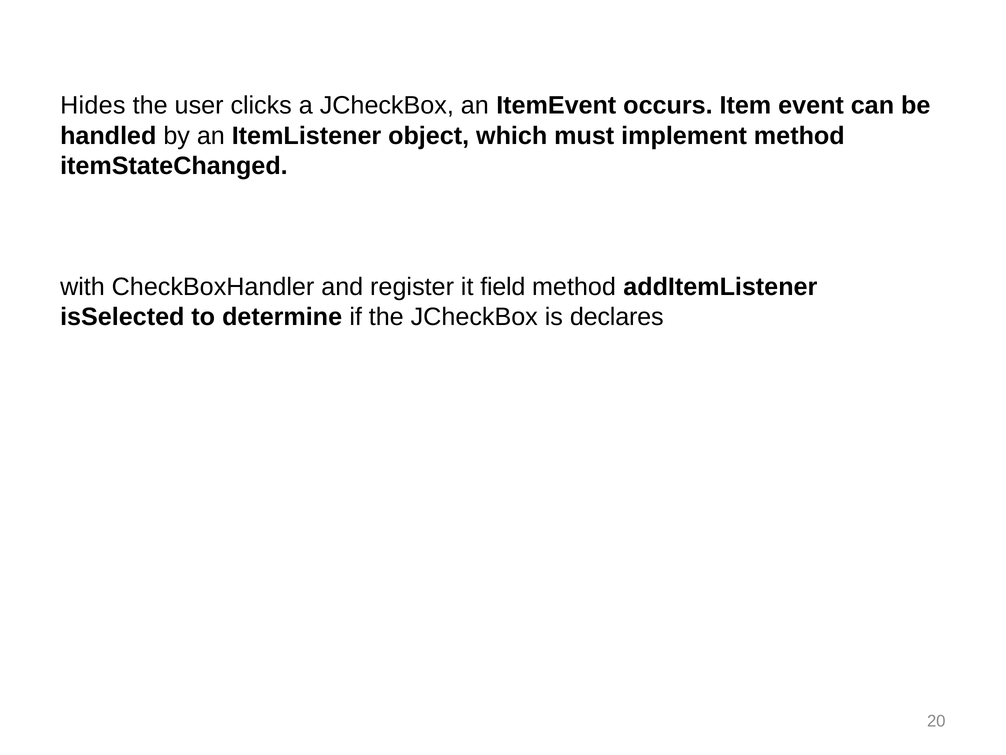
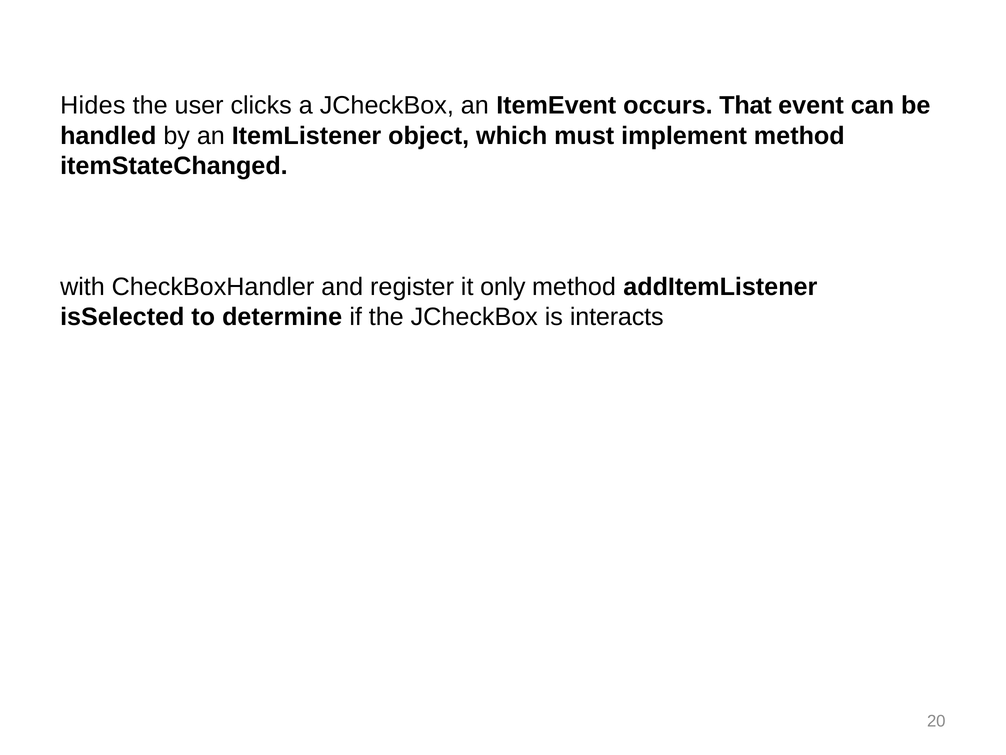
Item: Item -> That
field: field -> only
declares: declares -> interacts
